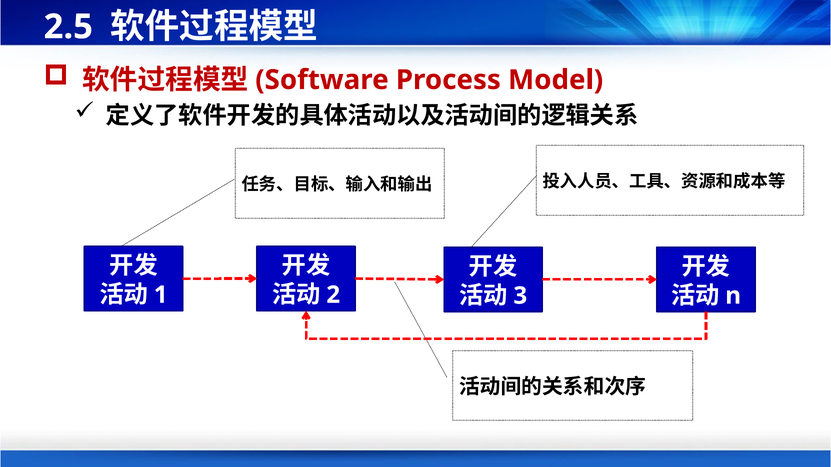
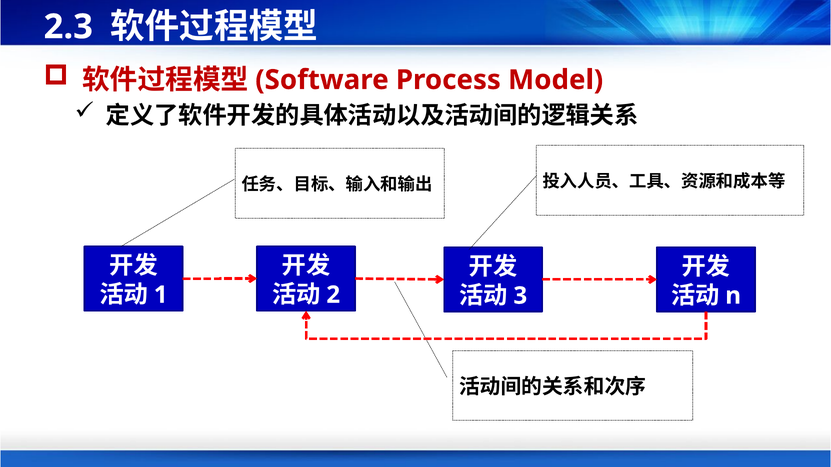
2.5: 2.5 -> 2.3
